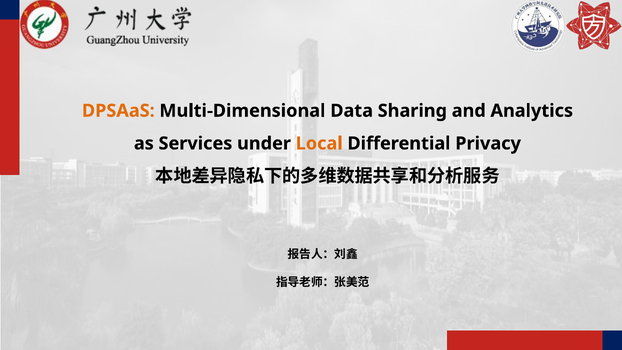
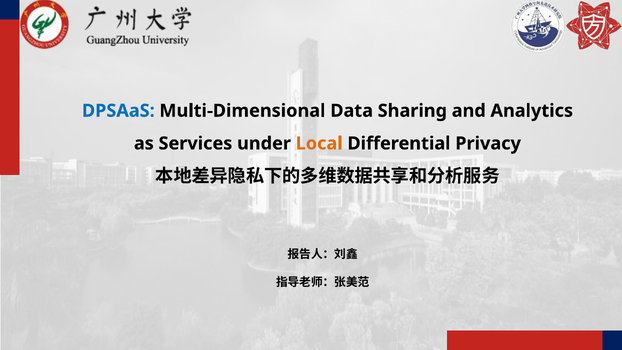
DPSAaS colour: orange -> blue
